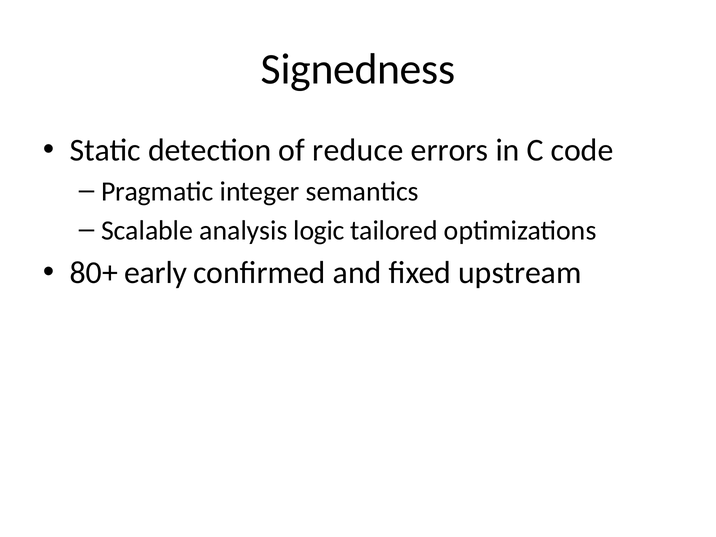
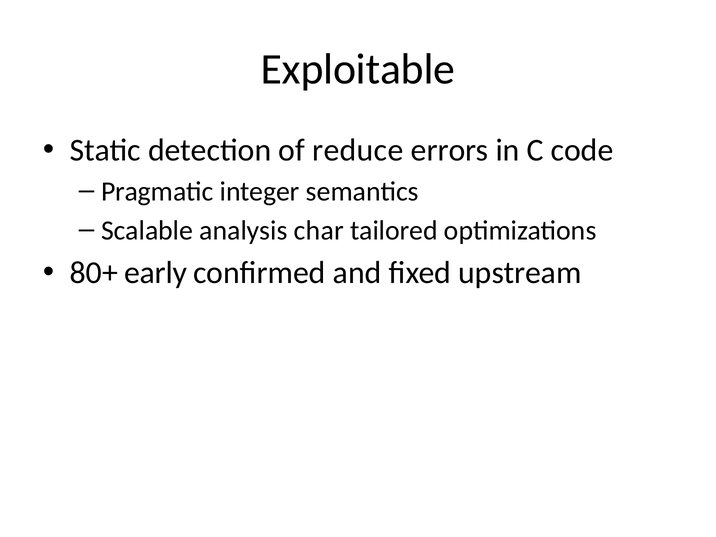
Signedness: Signedness -> Exploitable
logic: logic -> char
